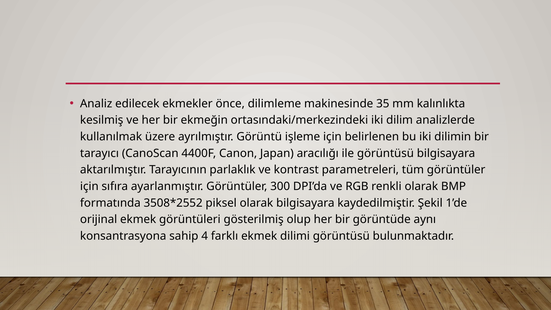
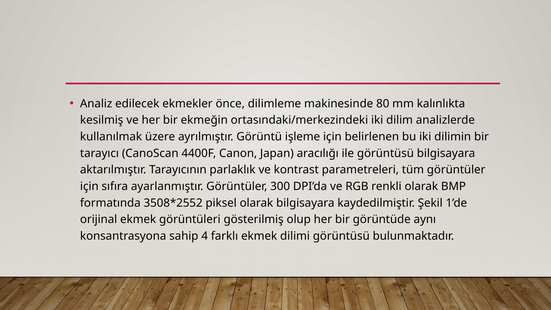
35: 35 -> 80
